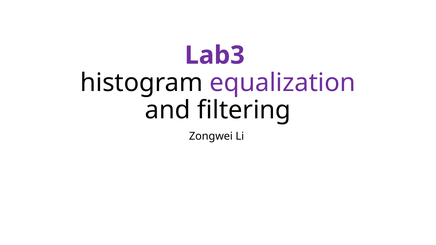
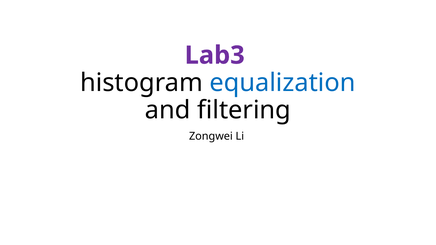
equalization colour: purple -> blue
